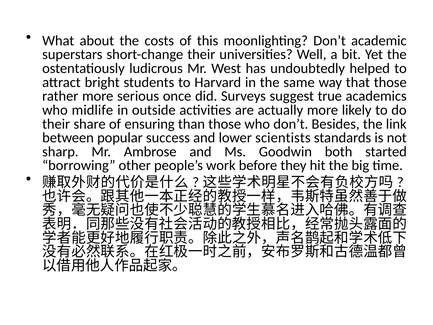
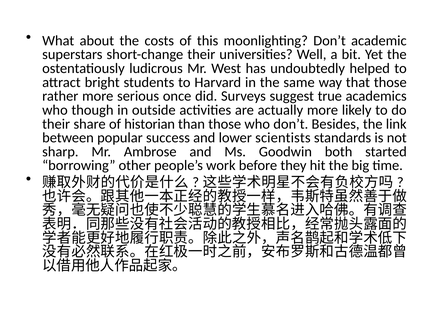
midlife: midlife -> though
ensuring: ensuring -> historian
